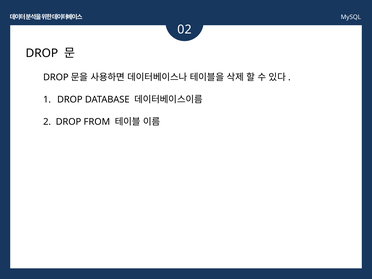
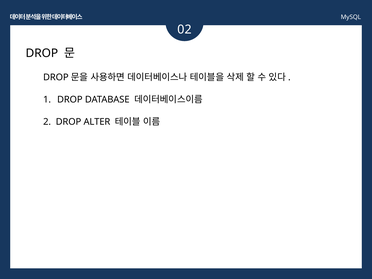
FROM: FROM -> ALTER
